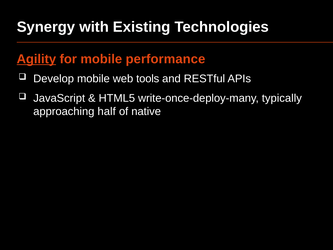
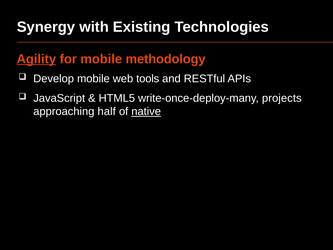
performance: performance -> methodology
typically: typically -> projects
native underline: none -> present
